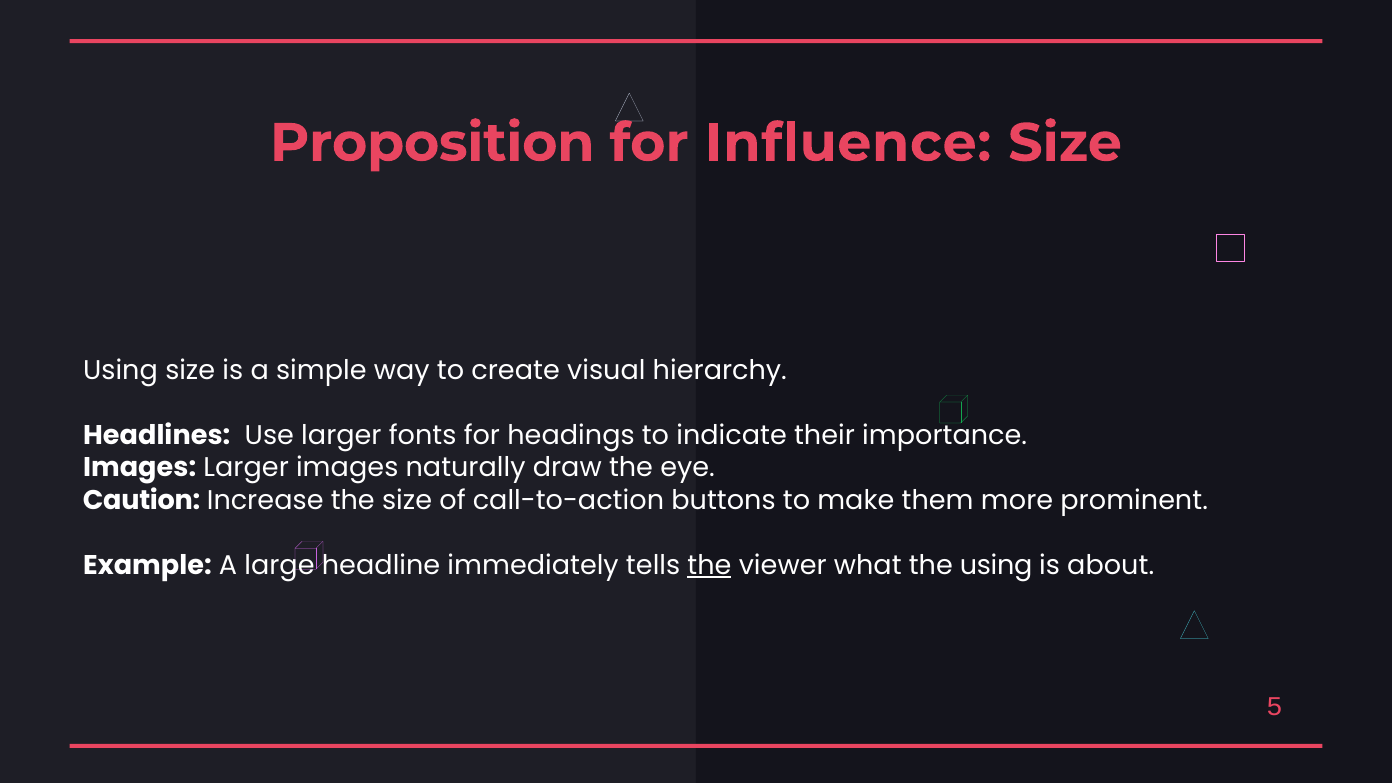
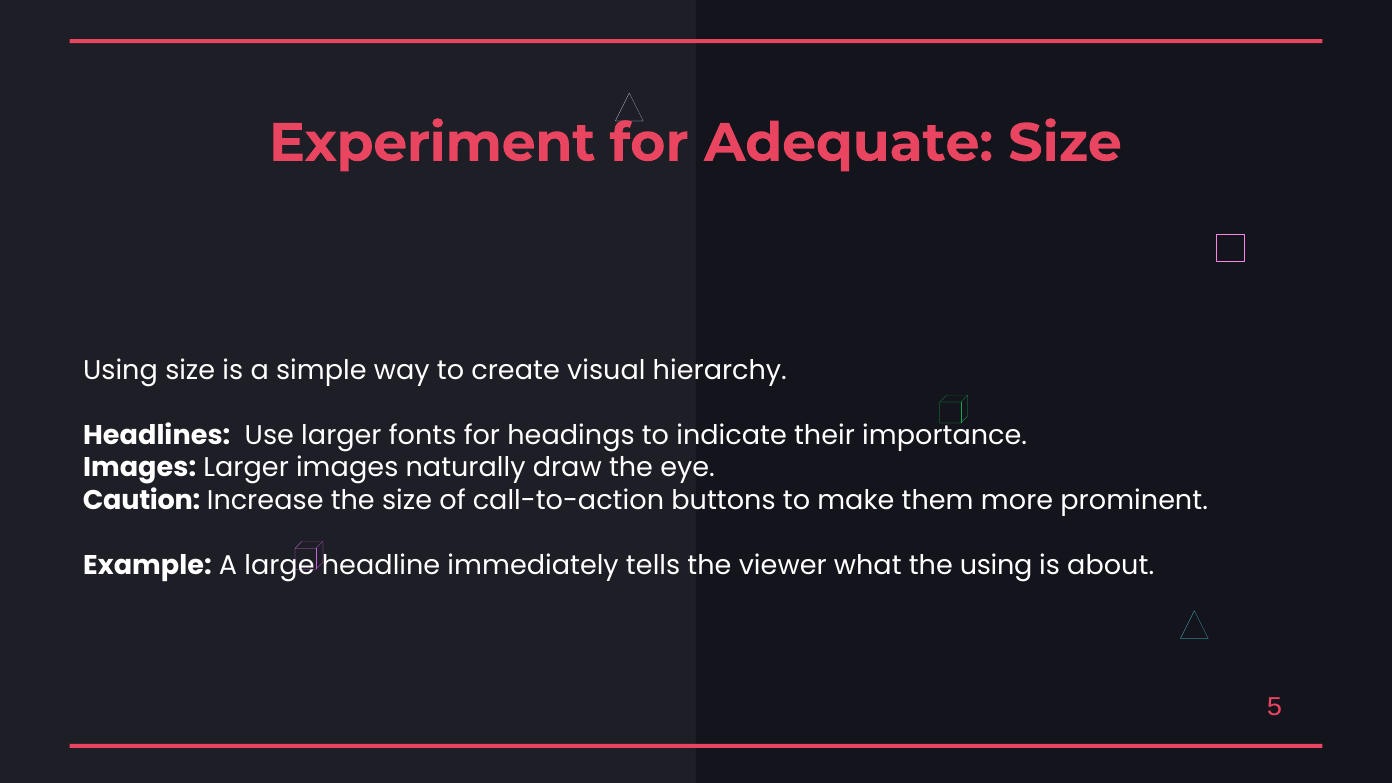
Proposition: Proposition -> Experiment
Influence: Influence -> Adequate
the at (709, 566) underline: present -> none
